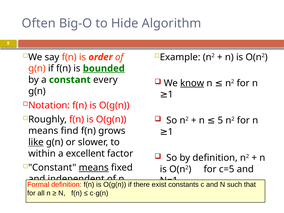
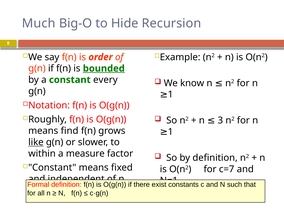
Often: Often -> Much
Algorithm: Algorithm -> Recursion
know underline: present -> none
5: 5 -> 3
excellent: excellent -> measure
means at (94, 168) underline: present -> none
c=5: c=5 -> c=7
